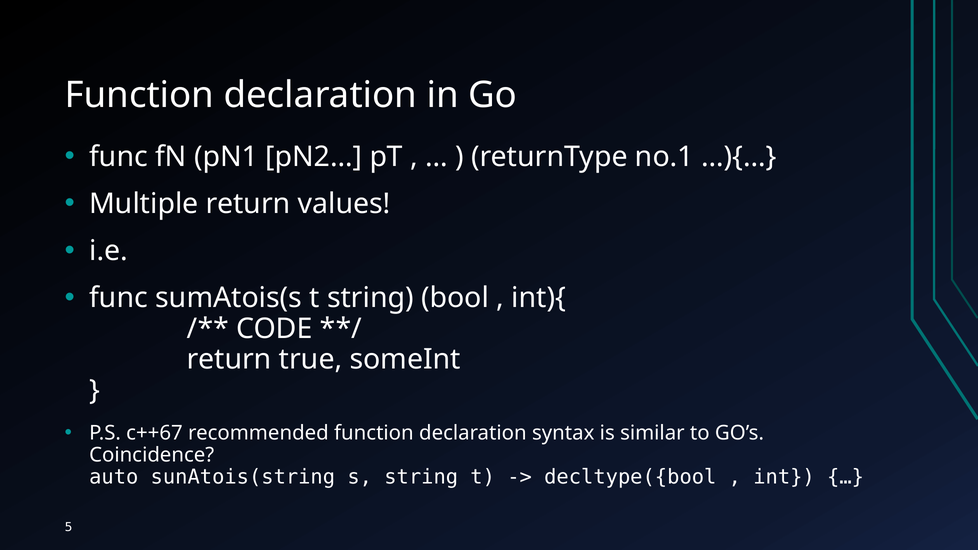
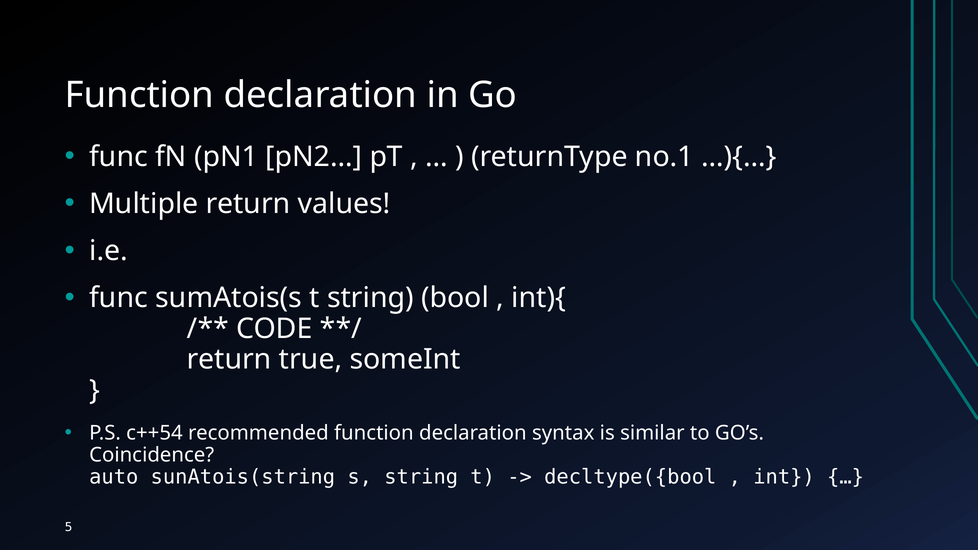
c++67: c++67 -> c++54
